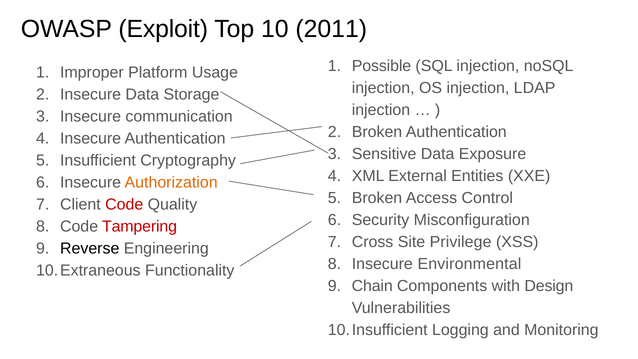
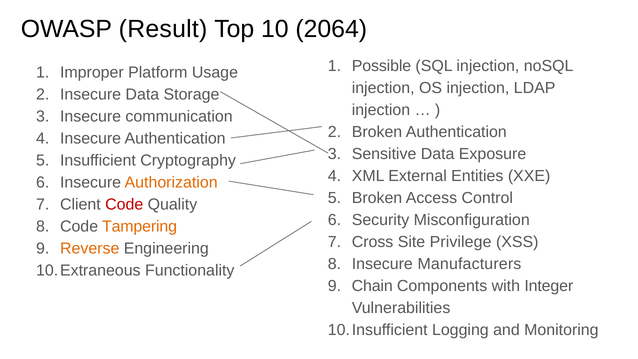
Exploit: Exploit -> Result
2011: 2011 -> 2064
Tampering colour: red -> orange
Reverse colour: black -> orange
Environmental: Environmental -> Manufacturers
Design: Design -> Integer
